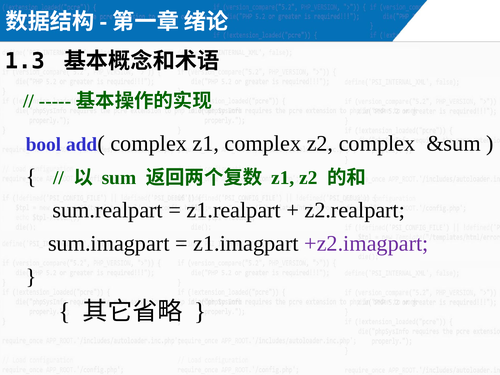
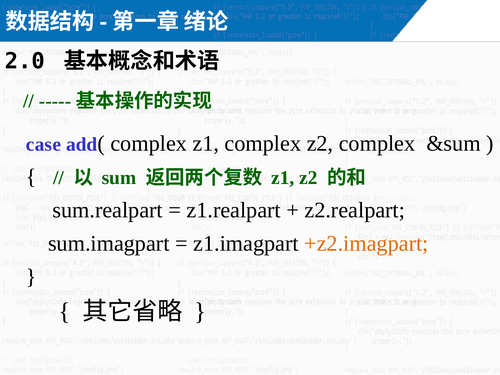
1.3: 1.3 -> 2.0
bool: bool -> case
+z2.imagpart colour: purple -> orange
